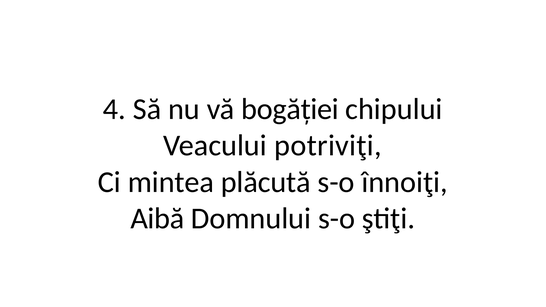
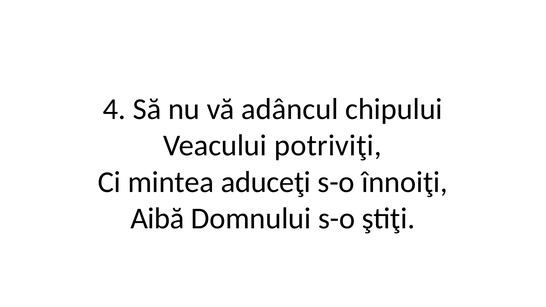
bogăției: bogăției -> adâncul
plăcută: plăcută -> aduceţi
